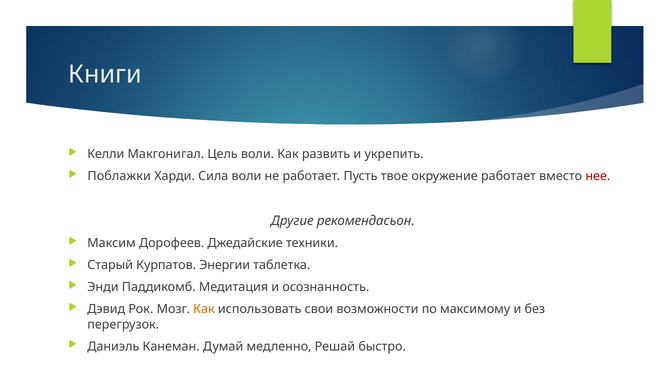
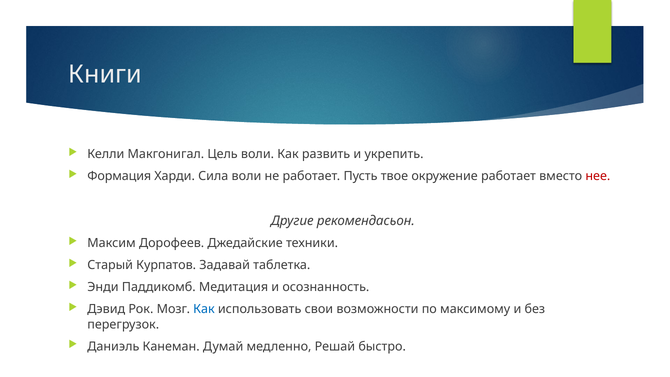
Поблажки: Поблажки -> Формация
Энергии: Энергии -> Задавай
Как at (204, 309) colour: orange -> blue
